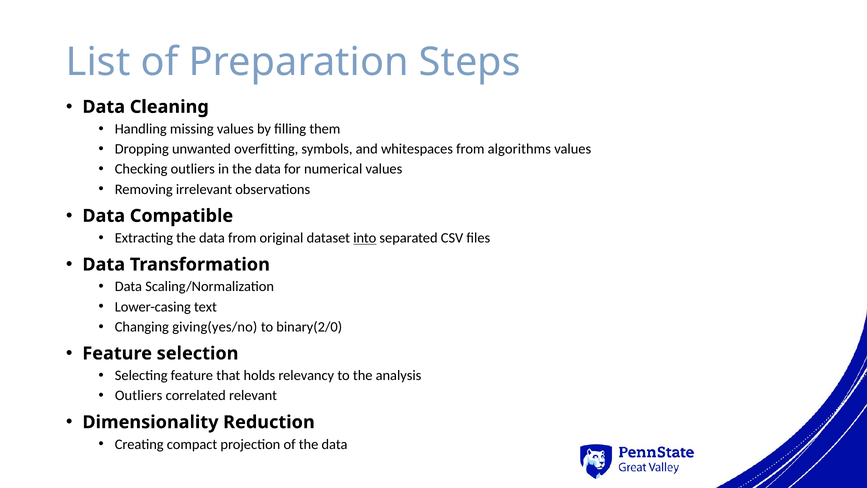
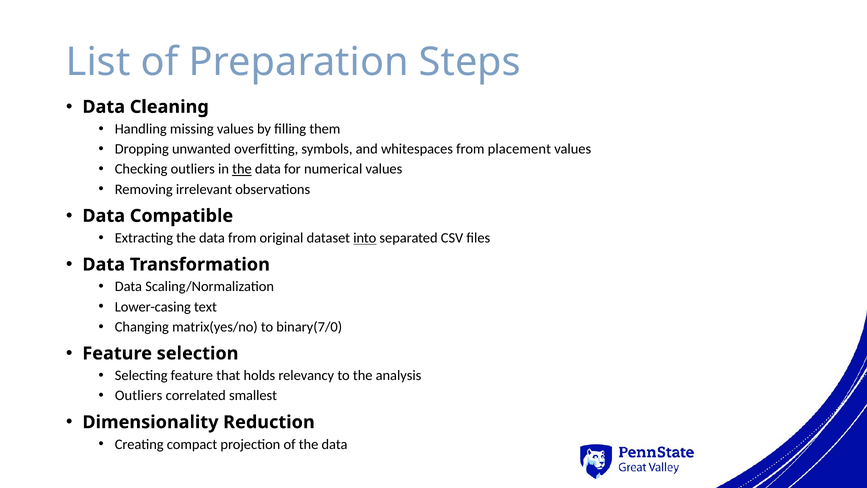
algorithms: algorithms -> placement
the at (242, 169) underline: none -> present
giving(yes/no: giving(yes/no -> matrix(yes/no
binary(2/0: binary(2/0 -> binary(7/0
relevant: relevant -> smallest
